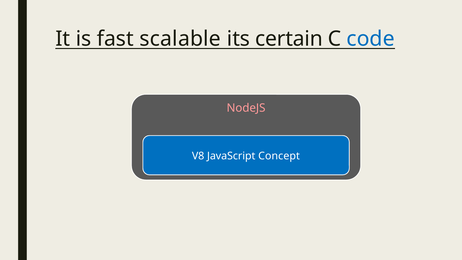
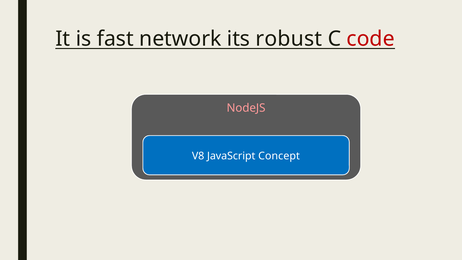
scalable: scalable -> network
certain: certain -> robust
code colour: blue -> red
